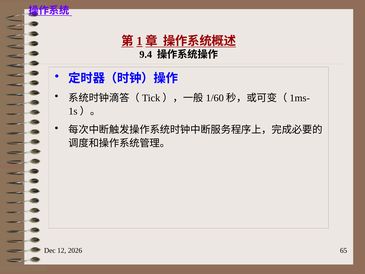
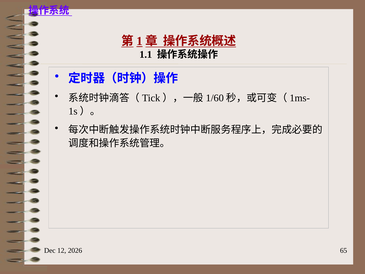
9.4: 9.4 -> 1.1
